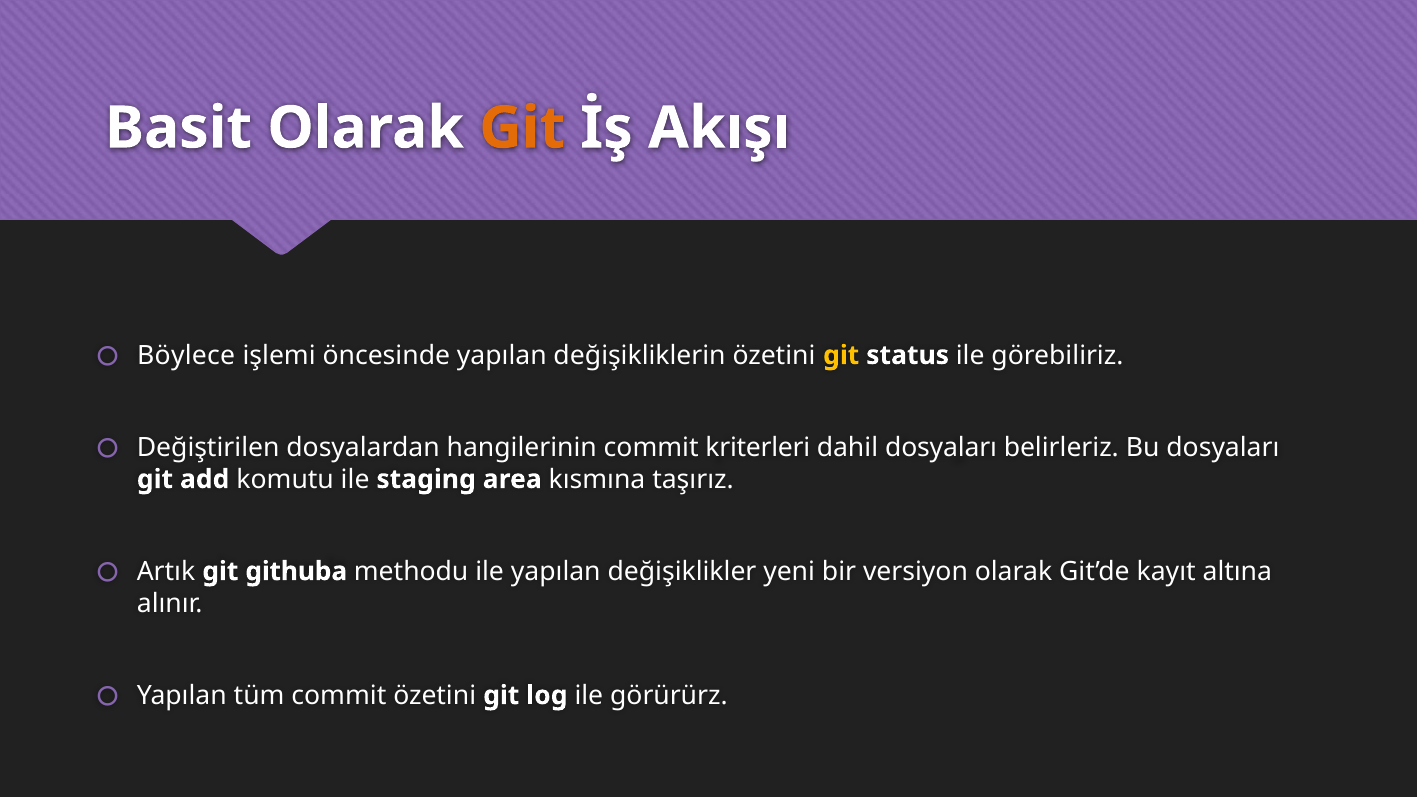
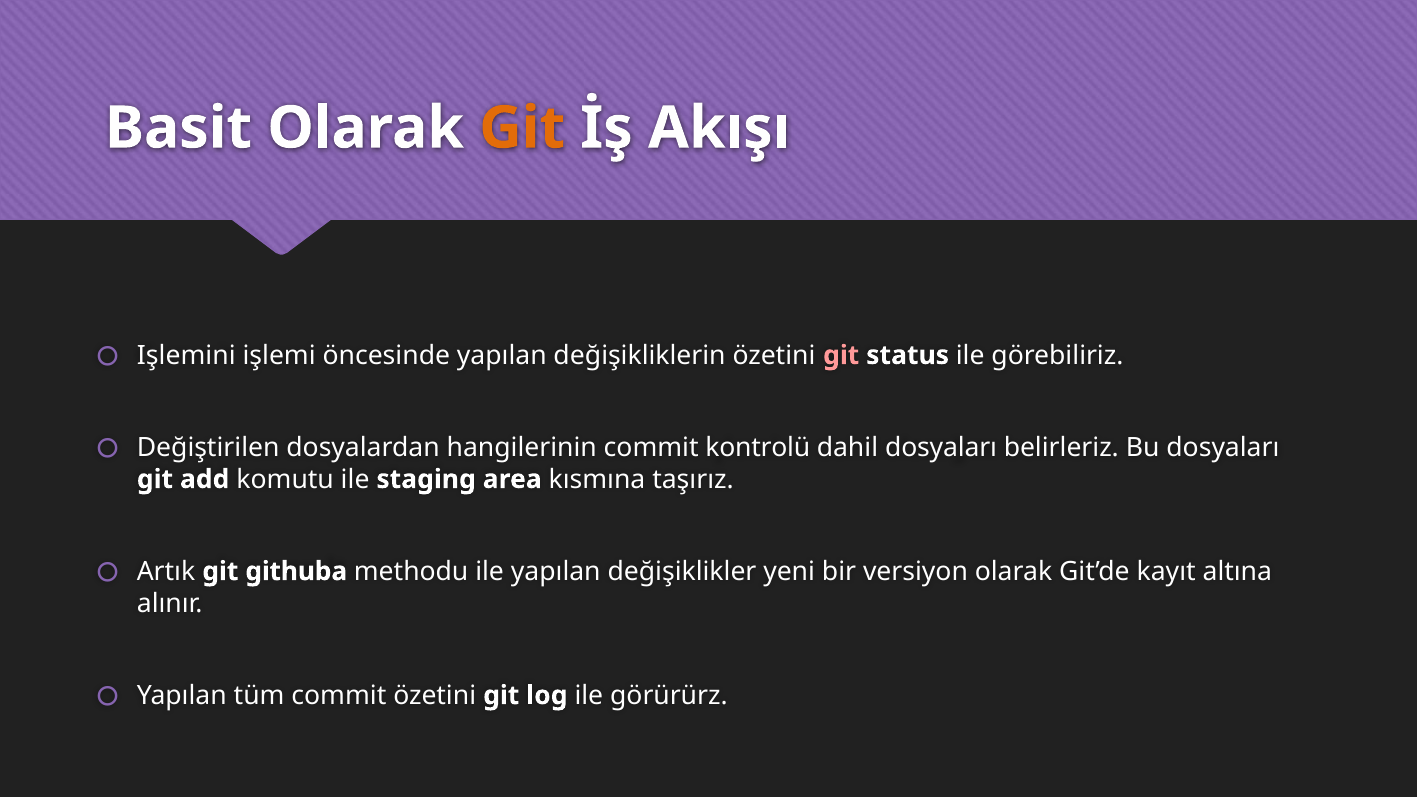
Böylece: Böylece -> Işlemini
git at (841, 355) colour: yellow -> pink
kriterleri: kriterleri -> kontrolü
